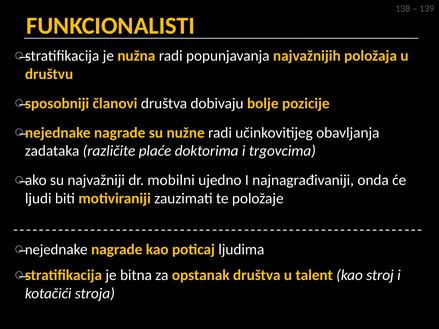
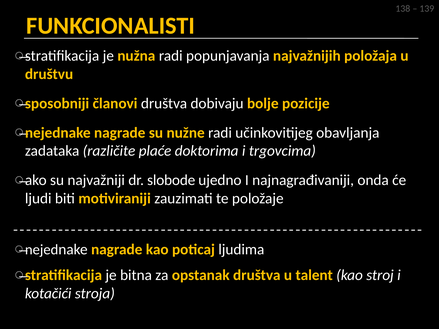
mobilni: mobilni -> slobode
